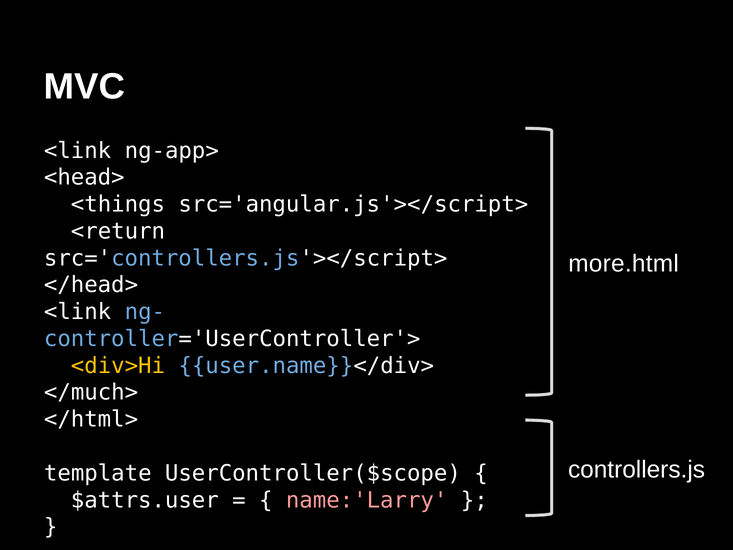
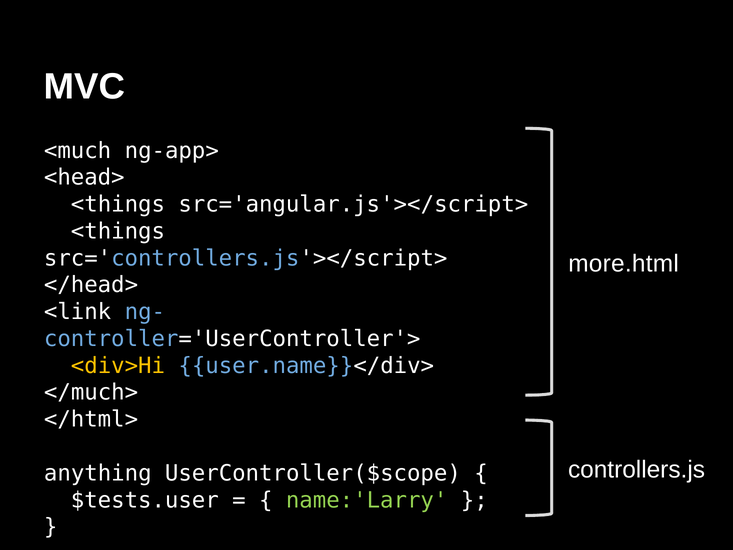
<link at (78, 151): <link -> <much
<return at (118, 231): <return -> <things
template: template -> anything
$attrs.user: $attrs.user -> $tests.user
name:'Larry colour: pink -> light green
